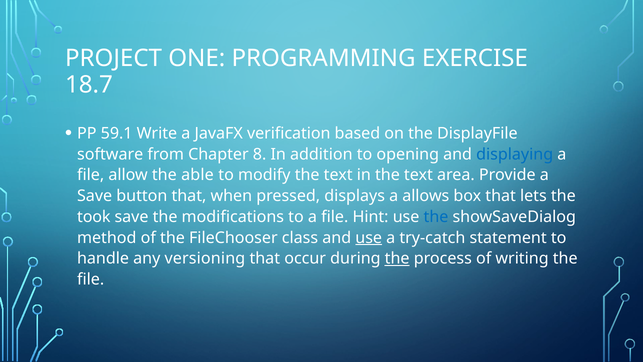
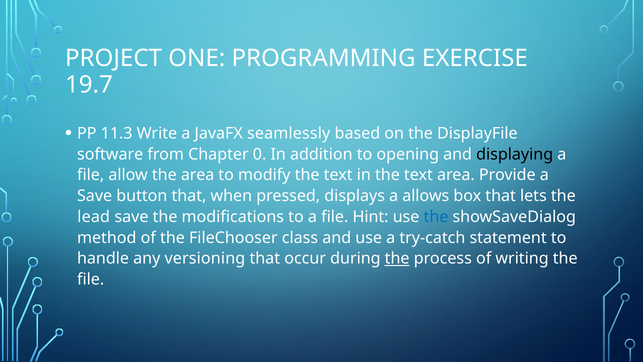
18.7: 18.7 -> 19.7
59.1: 59.1 -> 11.3
verification: verification -> seamlessly
8: 8 -> 0
displaying colour: blue -> black
the able: able -> area
took: took -> lead
use at (369, 238) underline: present -> none
